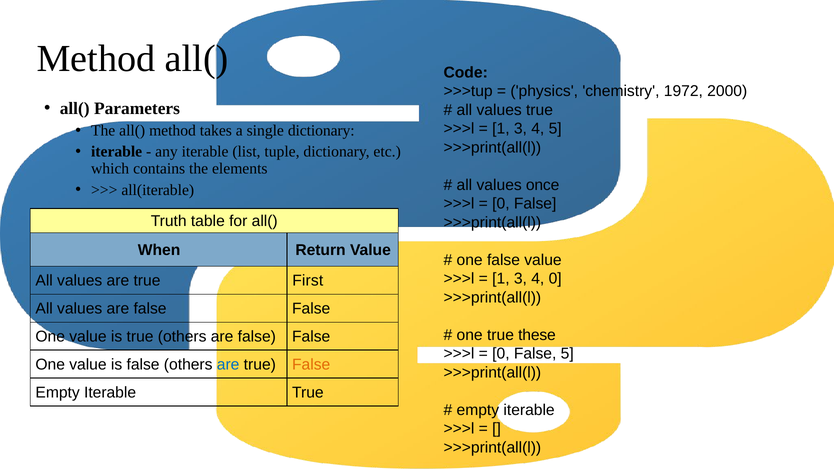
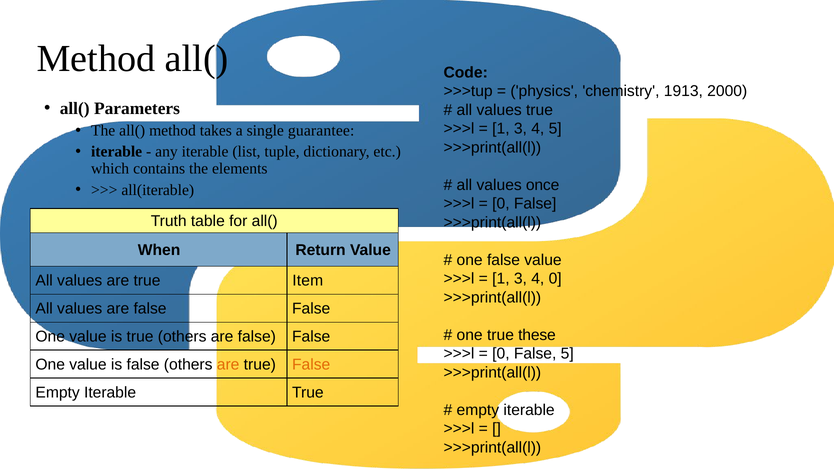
1972: 1972 -> 1913
single dictionary: dictionary -> guarantee
First: First -> Item
are at (228, 365) colour: blue -> orange
